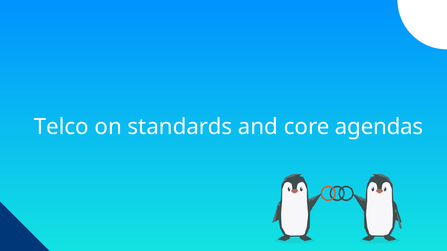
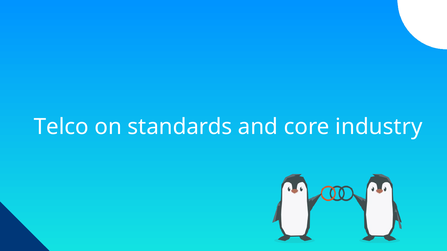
agendas: agendas -> industry
